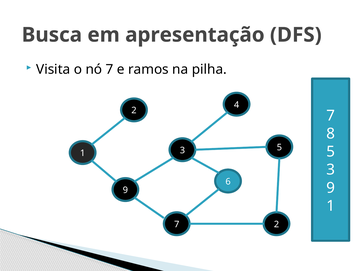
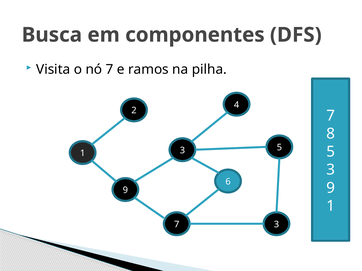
apresentação: apresentação -> componentes
7 2: 2 -> 3
